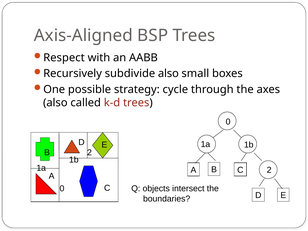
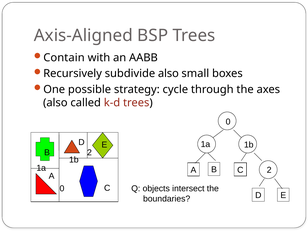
Respect: Respect -> Contain
